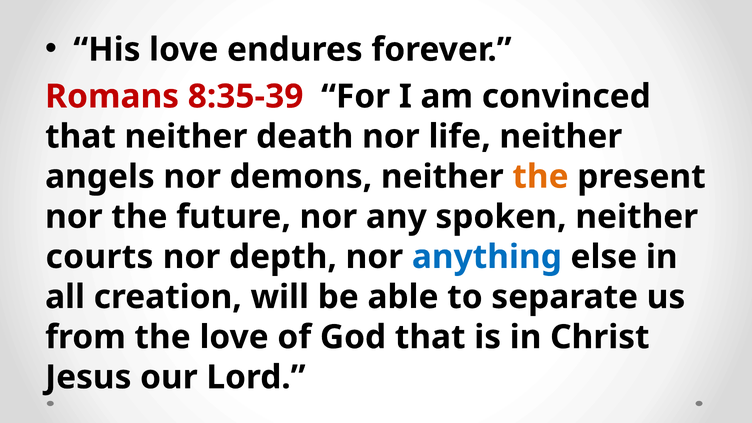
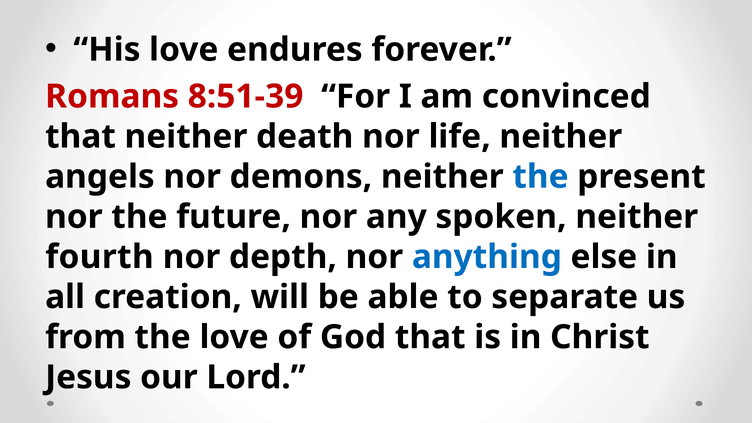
8:35-39: 8:35-39 -> 8:51-39
the at (540, 177) colour: orange -> blue
courts: courts -> fourth
